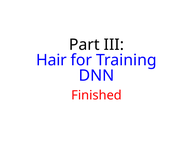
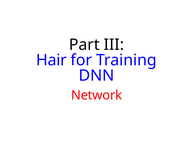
Finished: Finished -> Network
